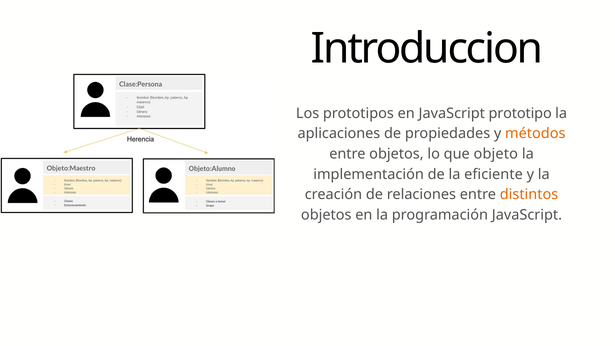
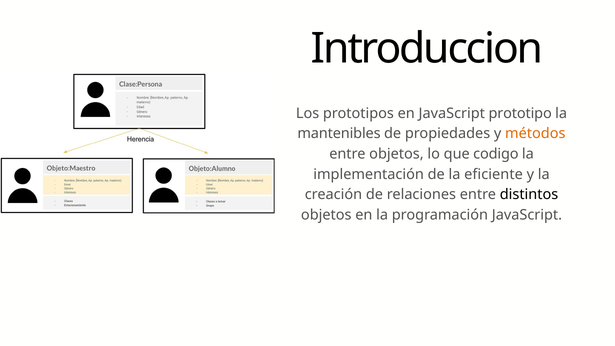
aplicaciones: aplicaciones -> mantenibles
objeto: objeto -> codigo
distintos colour: orange -> black
